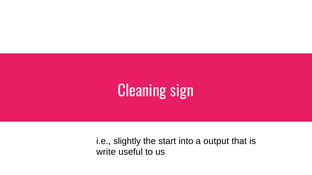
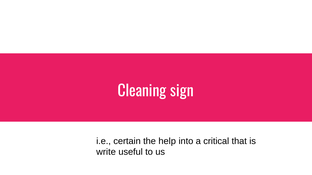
slightly: slightly -> certain
start: start -> help
output: output -> critical
